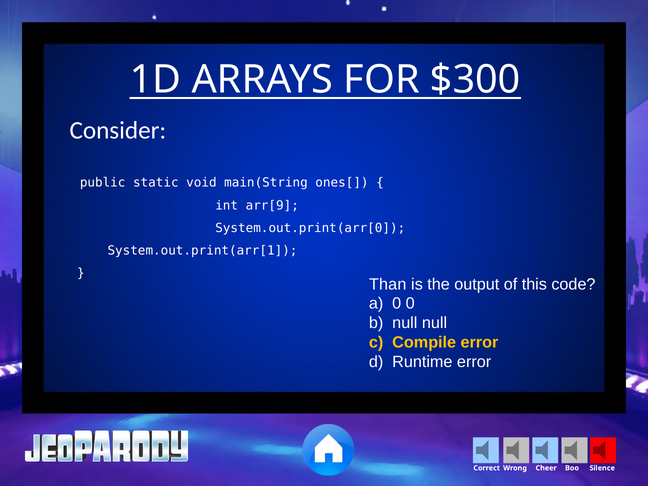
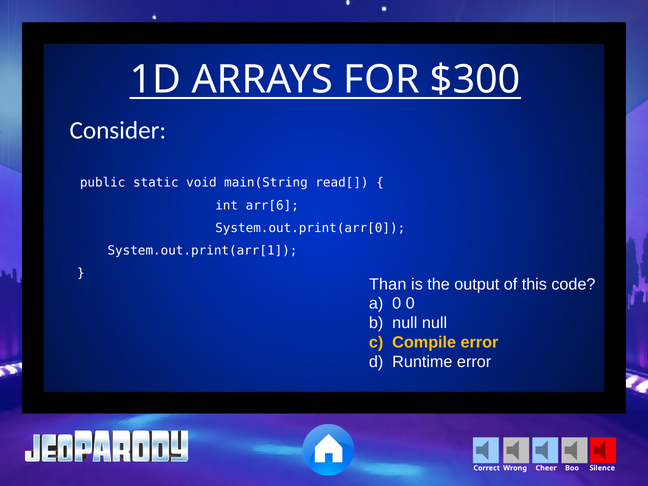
ones[: ones[ -> read[
arr[9: arr[9 -> arr[6
